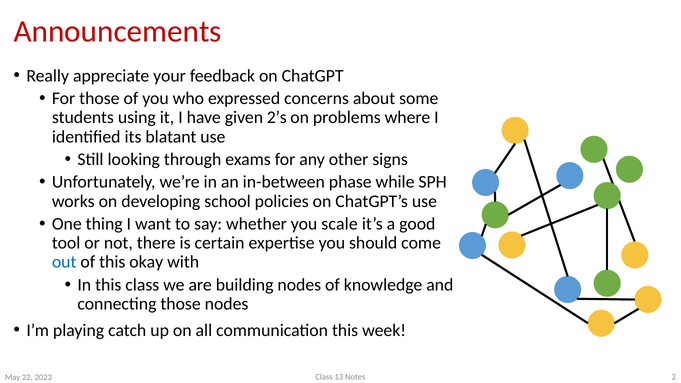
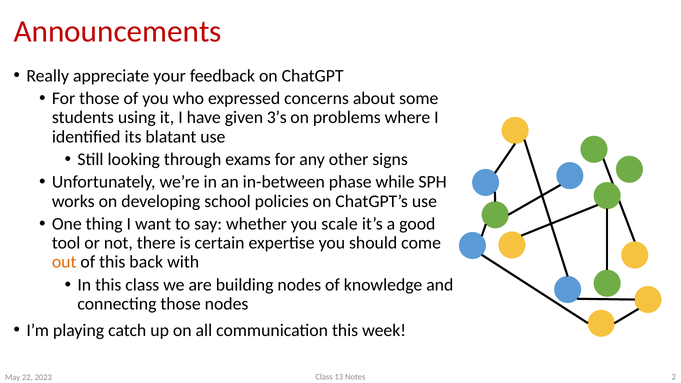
2’s: 2’s -> 3’s
out colour: blue -> orange
okay: okay -> back
